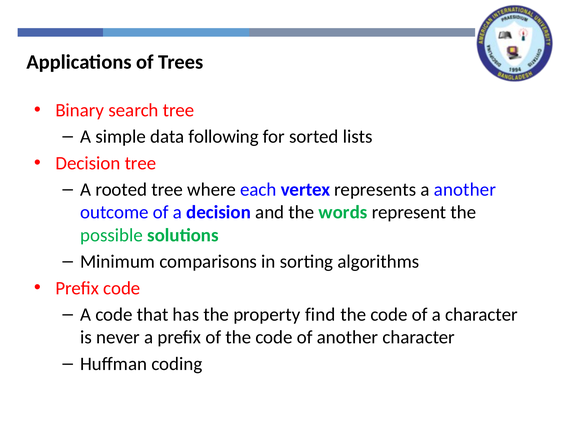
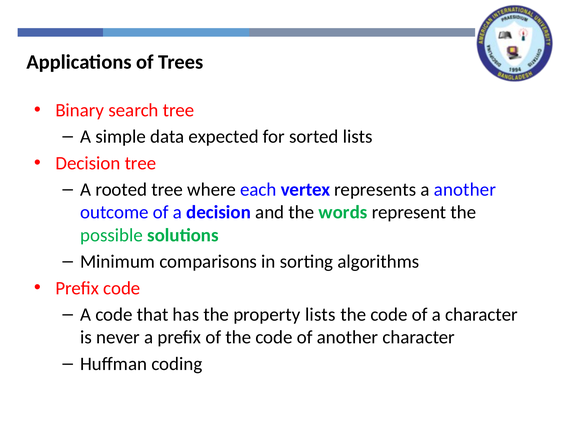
following: following -> expected
property find: find -> lists
